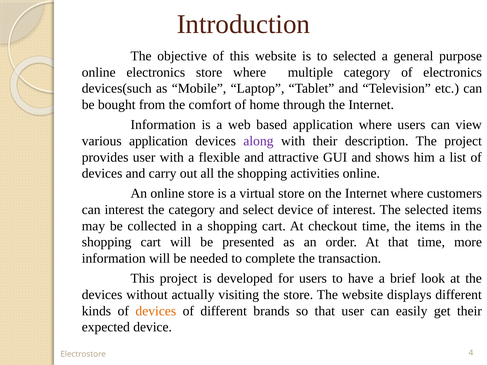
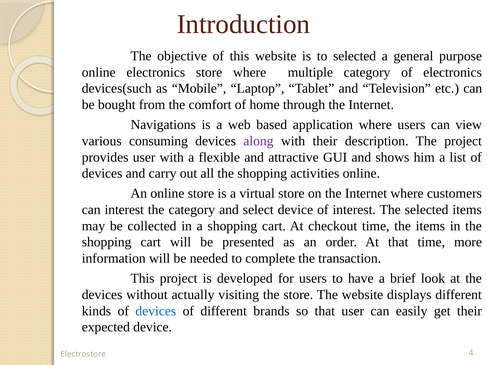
Information at (163, 125): Information -> Navigations
various application: application -> consuming
devices at (156, 311) colour: orange -> blue
